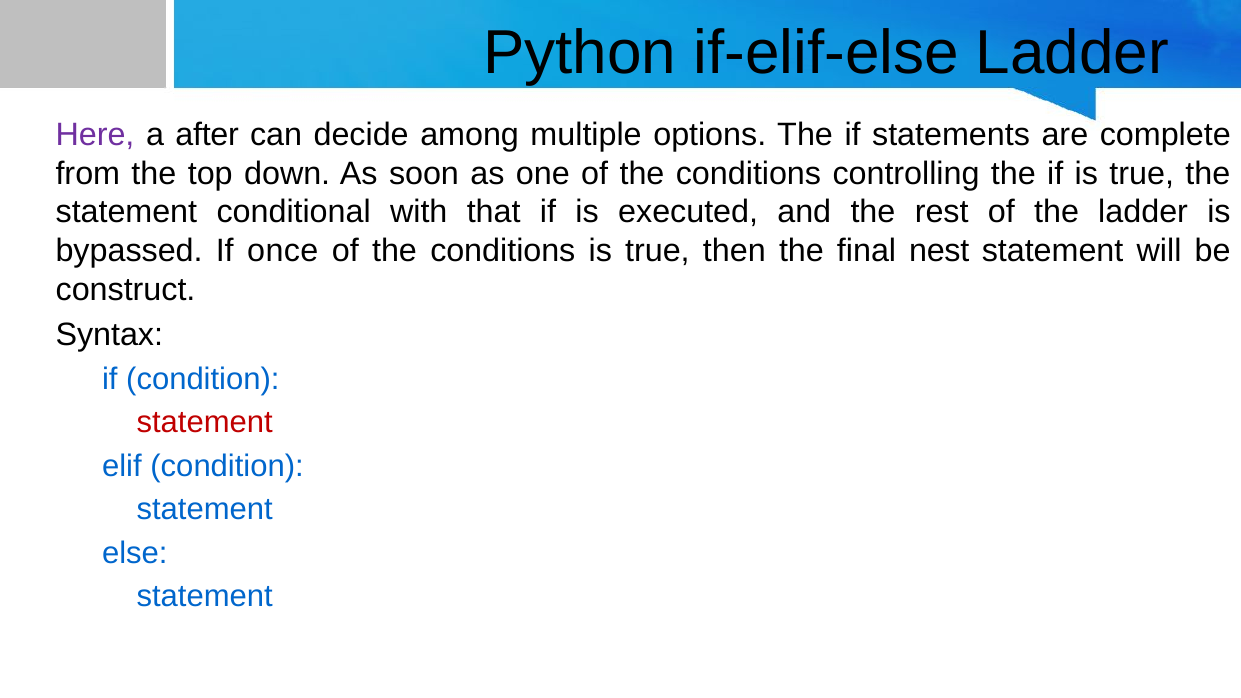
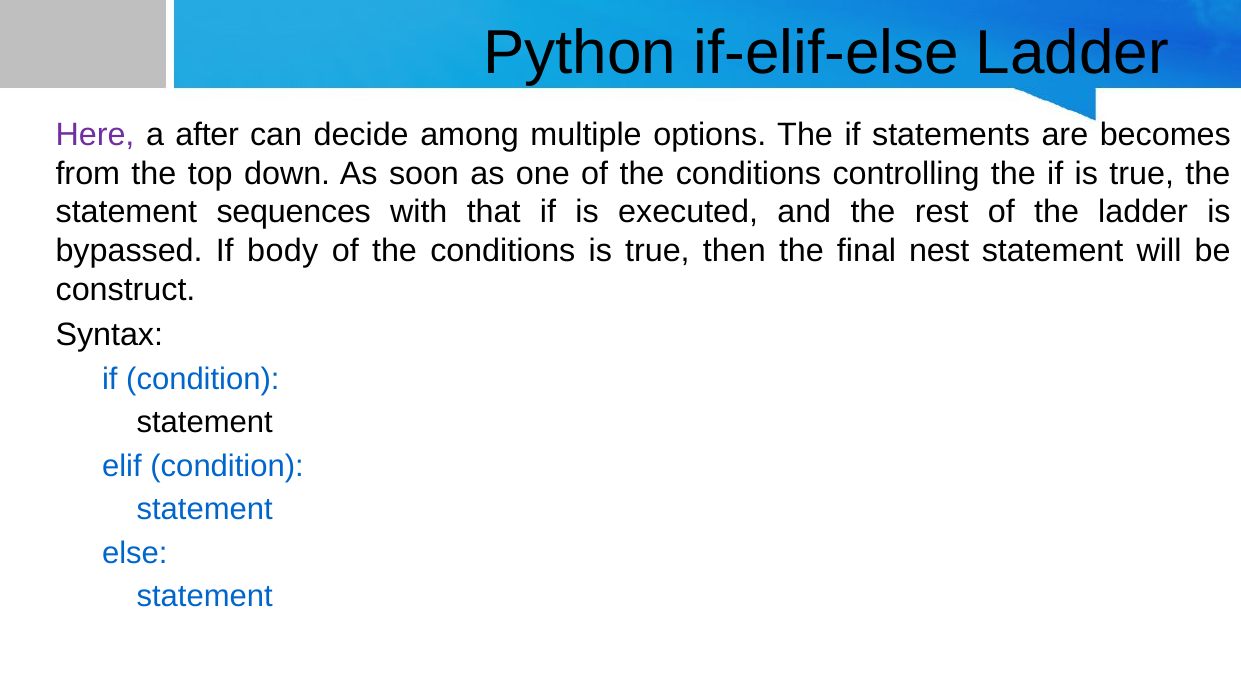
complete: complete -> becomes
conditional: conditional -> sequences
once: once -> body
statement at (205, 423) colour: red -> black
